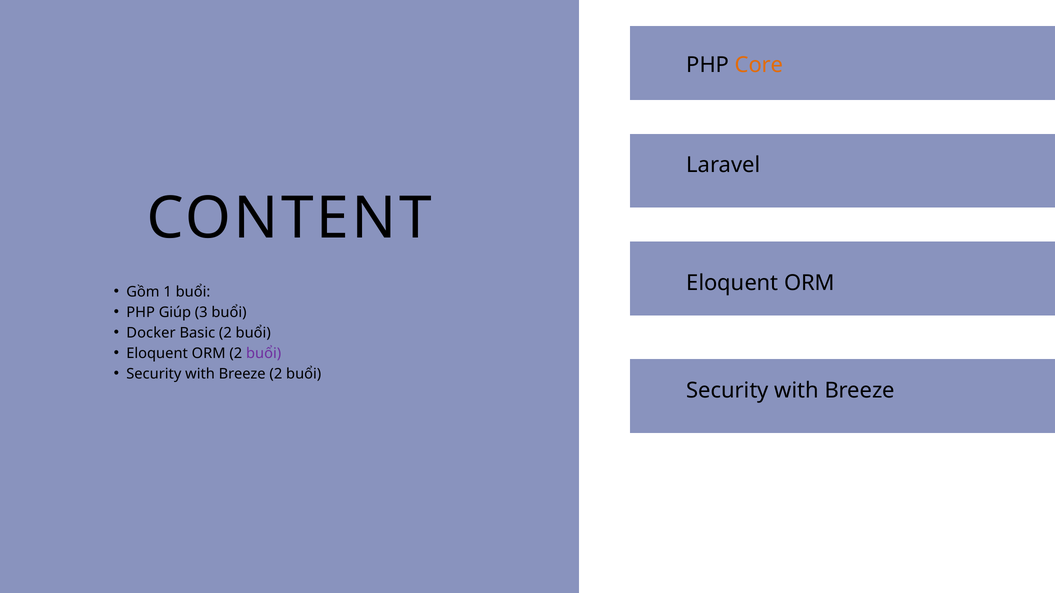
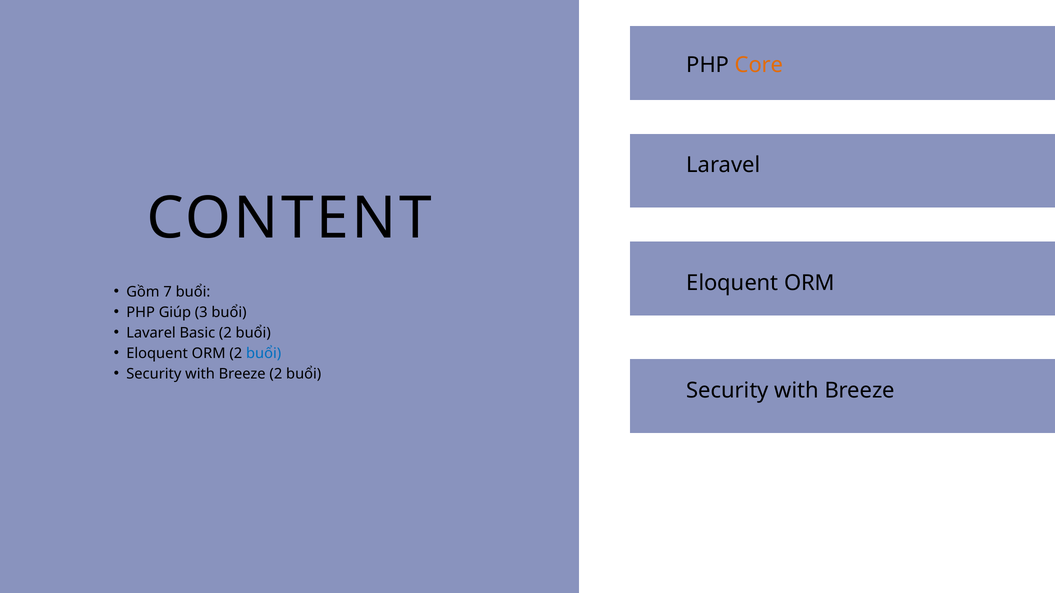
1: 1 -> 7
Docker: Docker -> Lavarel
buổi at (264, 354) colour: purple -> blue
